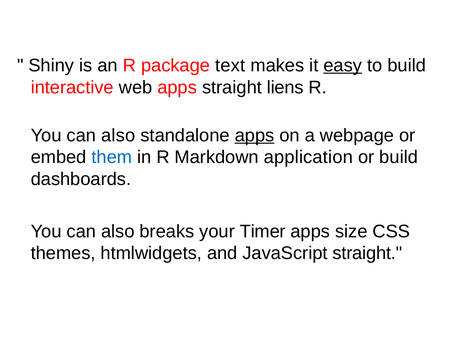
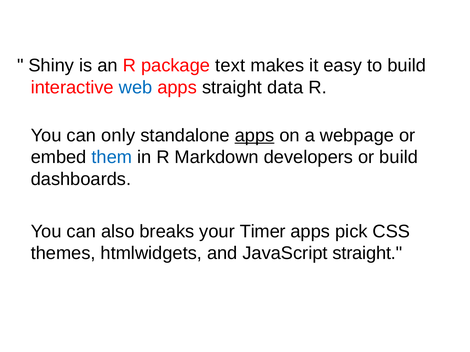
easy underline: present -> none
web colour: black -> blue
liens: liens -> data
also at (118, 136): also -> only
application: application -> developers
size: size -> pick
